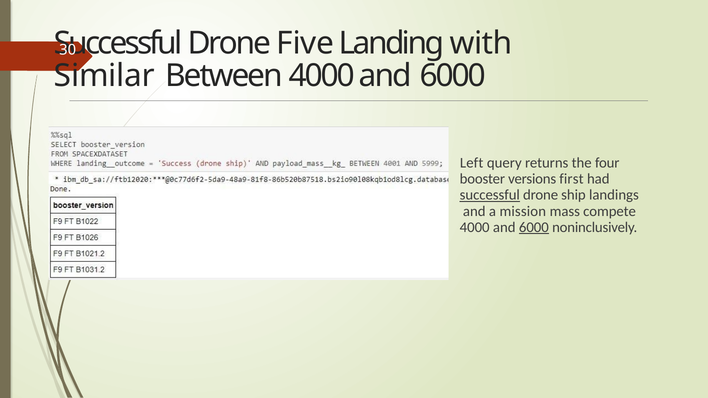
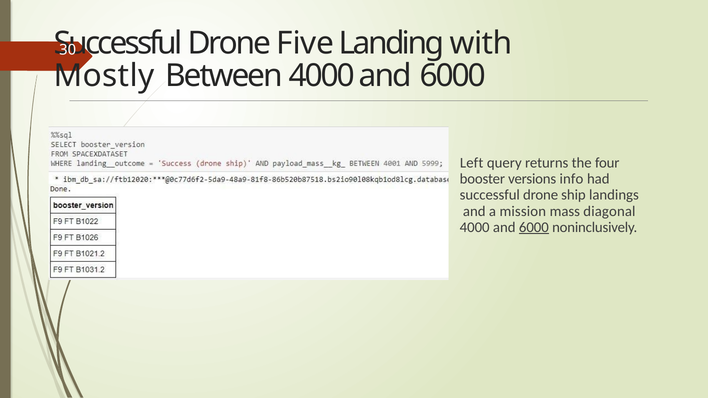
Similar: Similar -> Mostly
first: first -> info
successful at (490, 195) underline: present -> none
compete: compete -> diagonal
